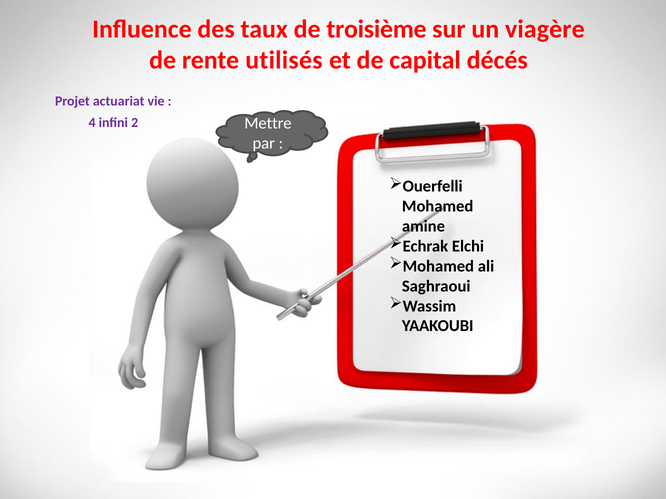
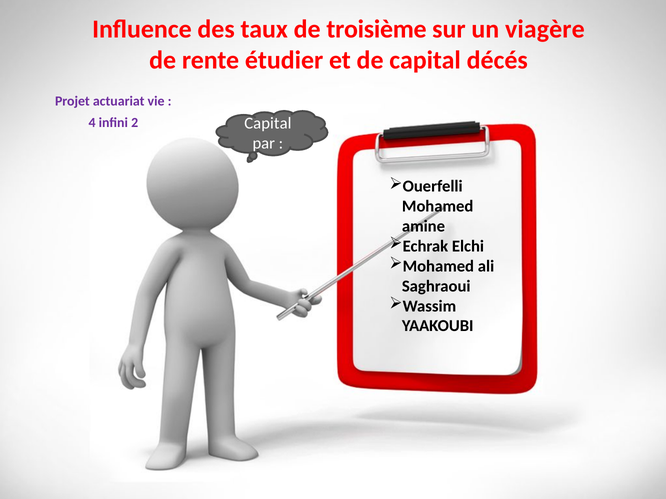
utilisés: utilisés -> étudier
2 Mettre: Mettre -> Capital
